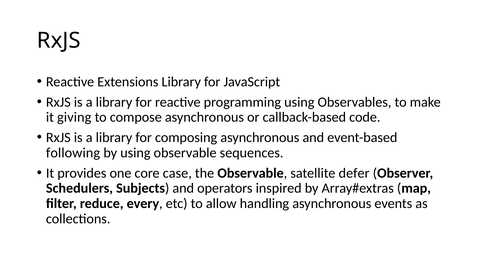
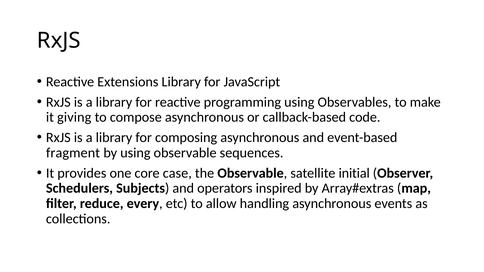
following: following -> fragment
defer: defer -> initial
